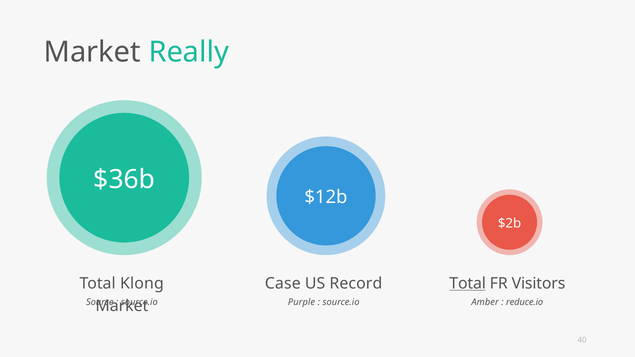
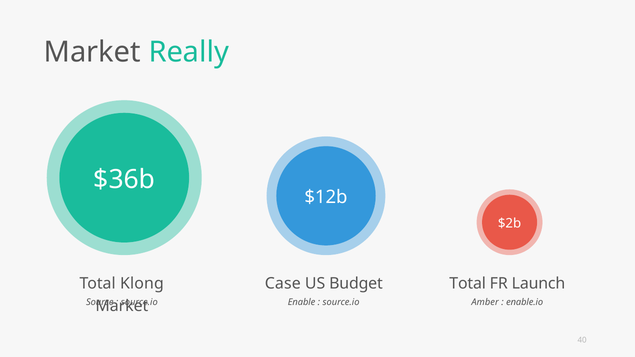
Record: Record -> Budget
Total at (468, 284) underline: present -> none
Visitors: Visitors -> Launch
Purple: Purple -> Enable
reduce.io: reduce.io -> enable.io
